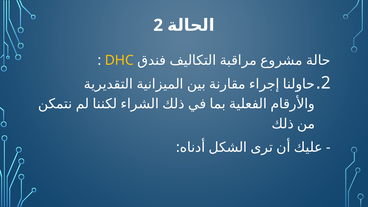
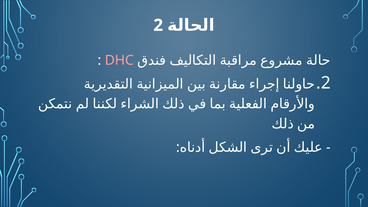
DHC colour: yellow -> pink
